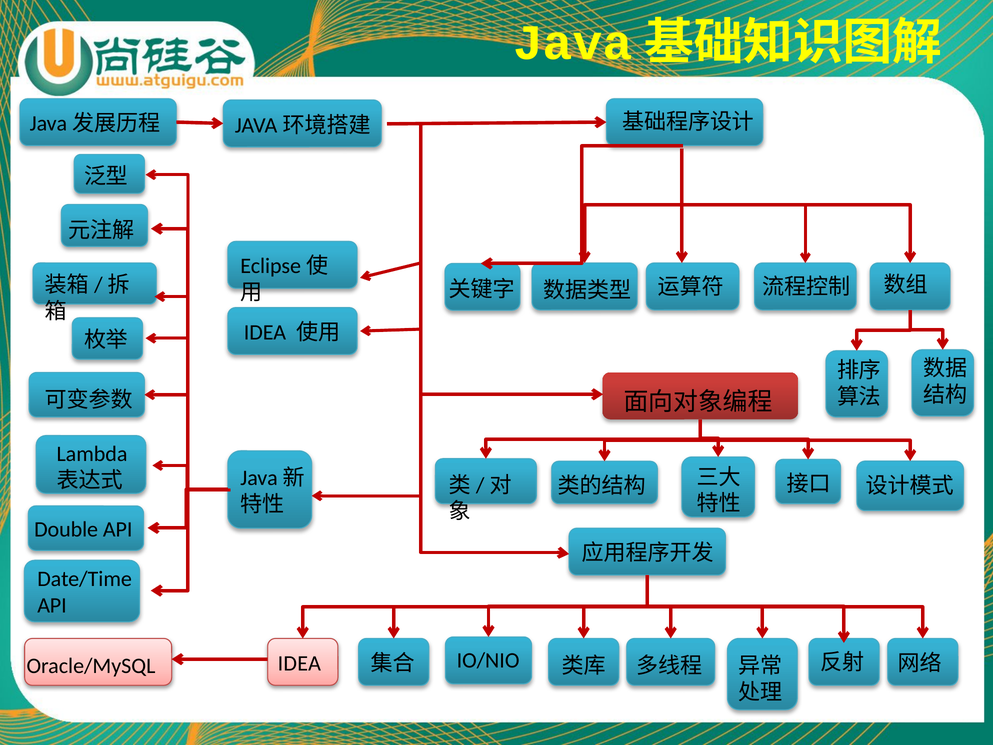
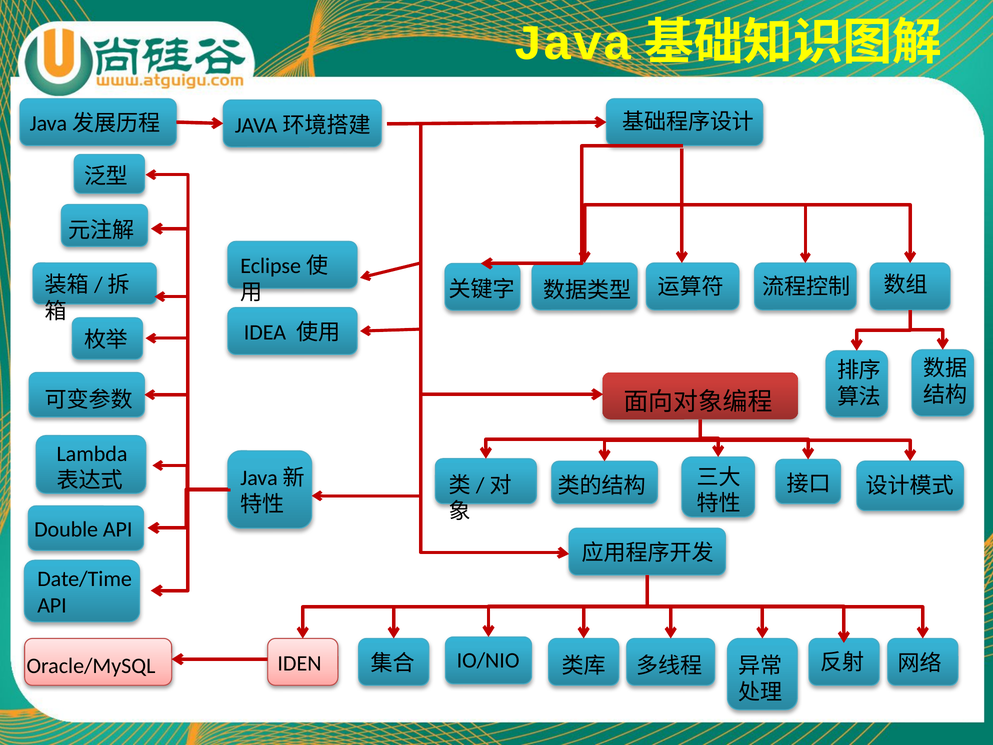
IDEA at (299, 663): IDEA -> IDEN
